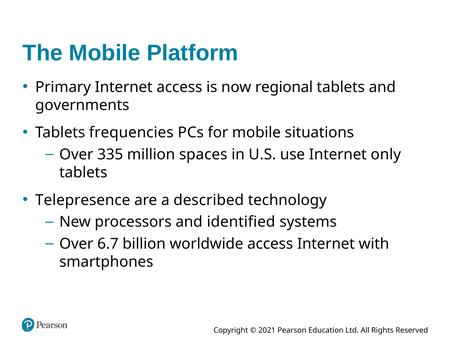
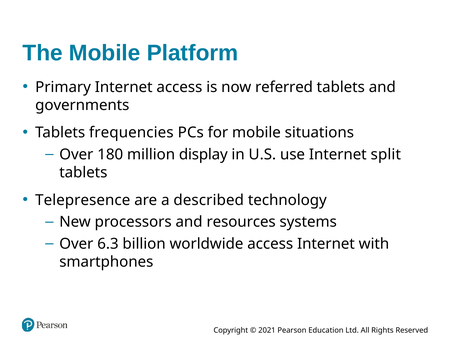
regional: regional -> referred
335: 335 -> 180
spaces: spaces -> display
only: only -> split
identified: identified -> resources
6.7: 6.7 -> 6.3
